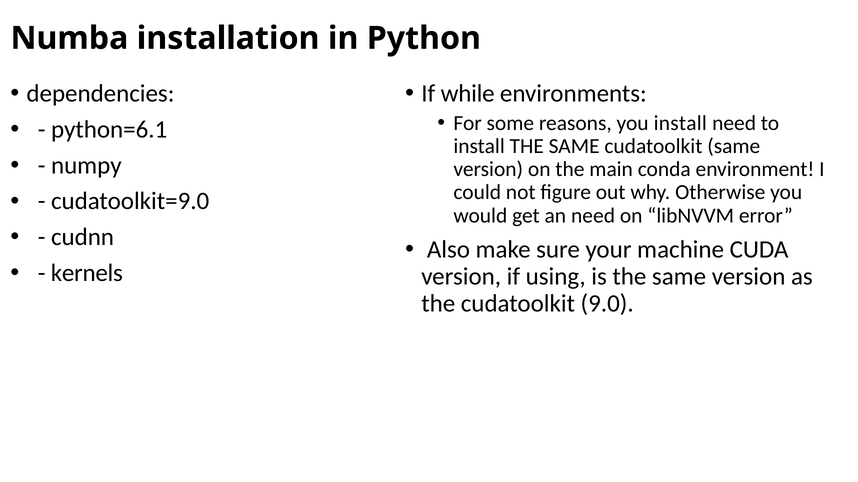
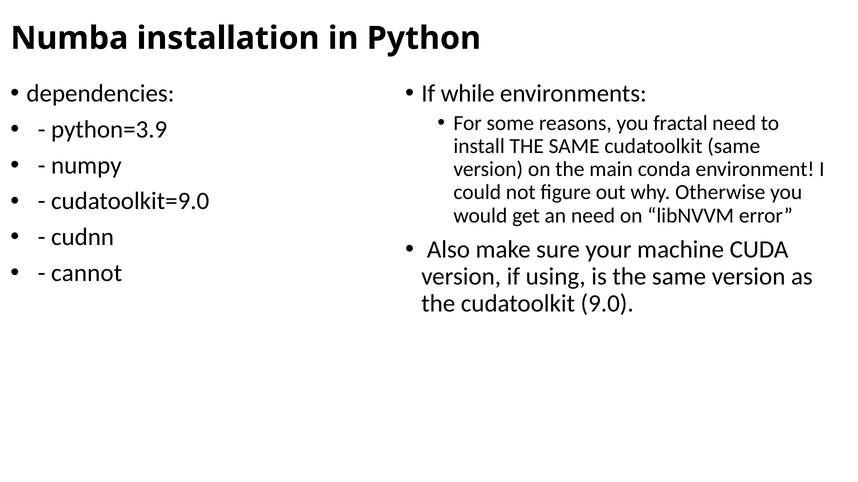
you install: install -> fractal
python=6.1: python=6.1 -> python=3.9
kernels: kernels -> cannot
